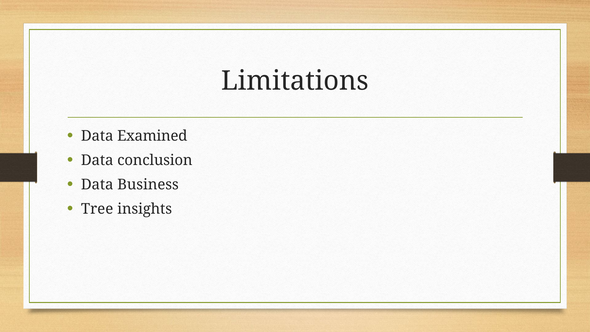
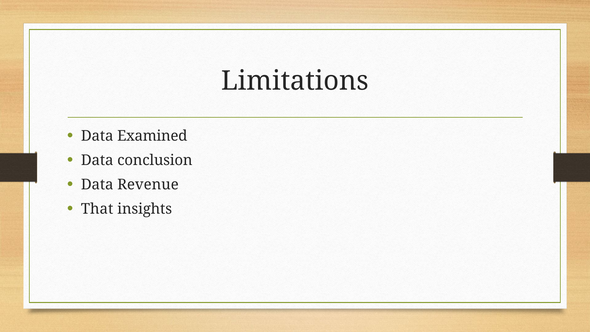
Business: Business -> Revenue
Tree: Tree -> That
